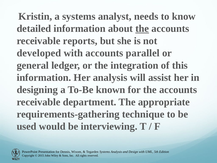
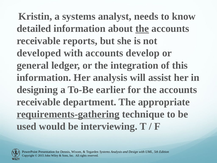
parallel: parallel -> develop
known: known -> earlier
requirements-gathering underline: none -> present
